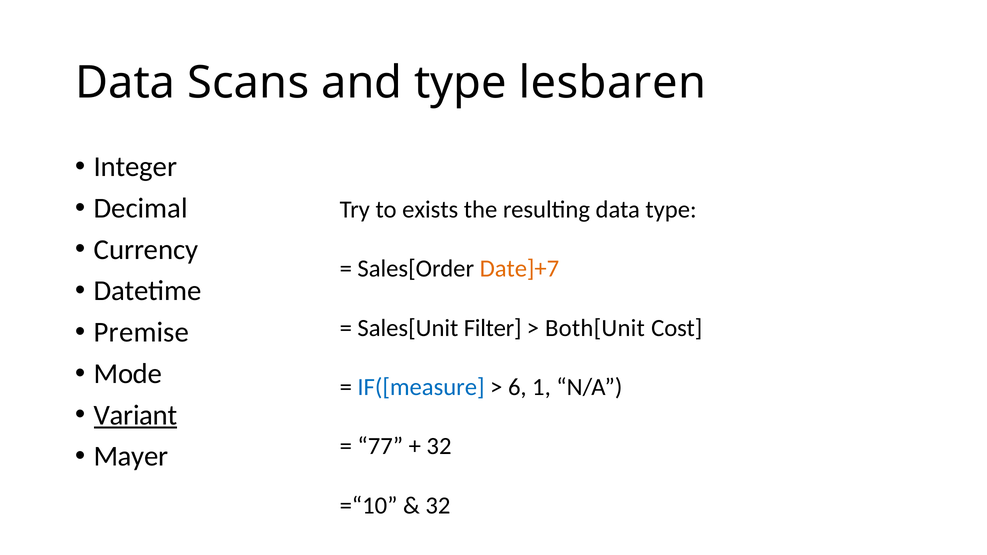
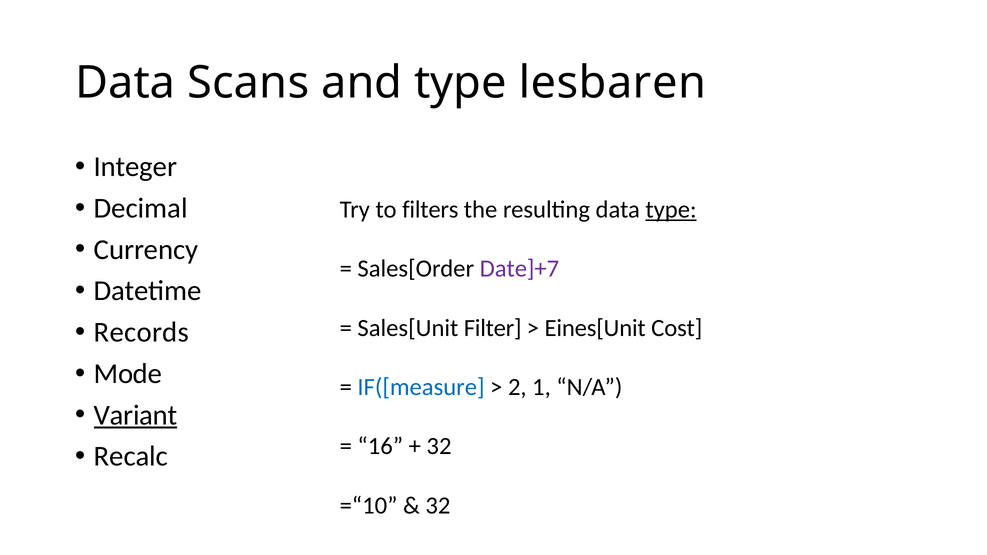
exists: exists -> filters
type at (671, 210) underline: none -> present
Date]+7 colour: orange -> purple
Both[Unit: Both[Unit -> Eines[Unit
Premise: Premise -> Records
6: 6 -> 2
77: 77 -> 16
Mayer: Mayer -> Recalc
